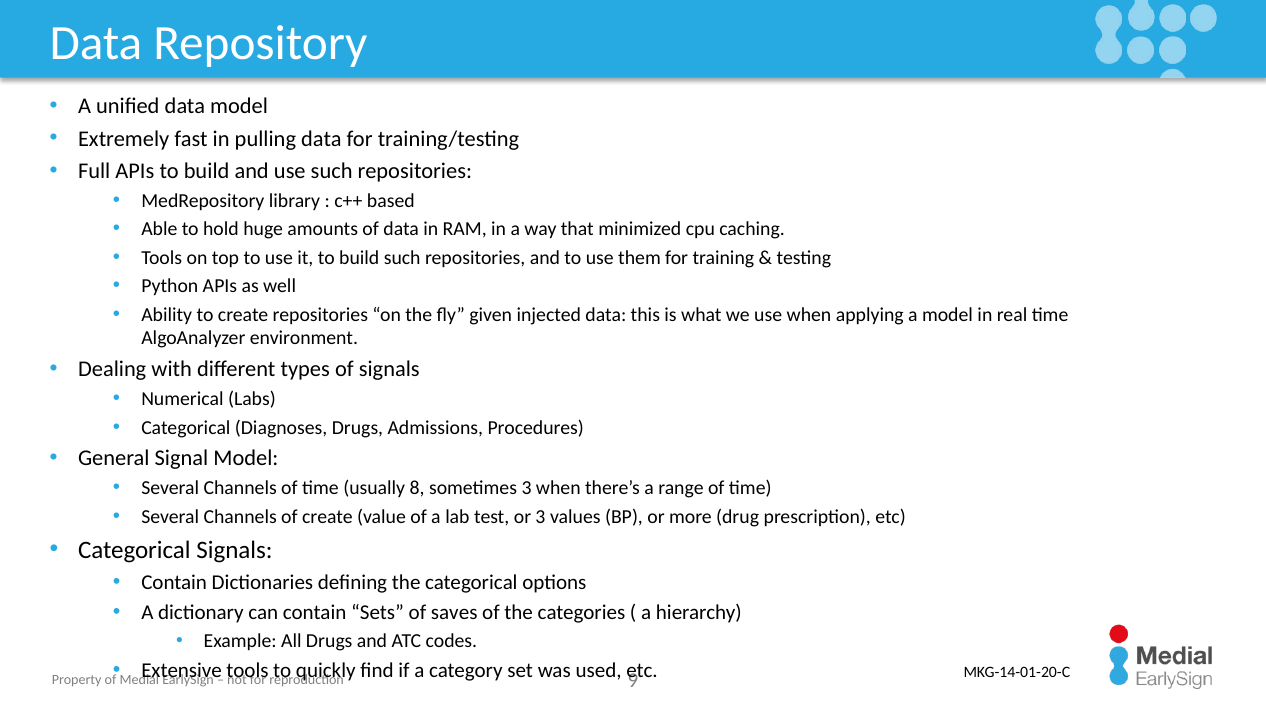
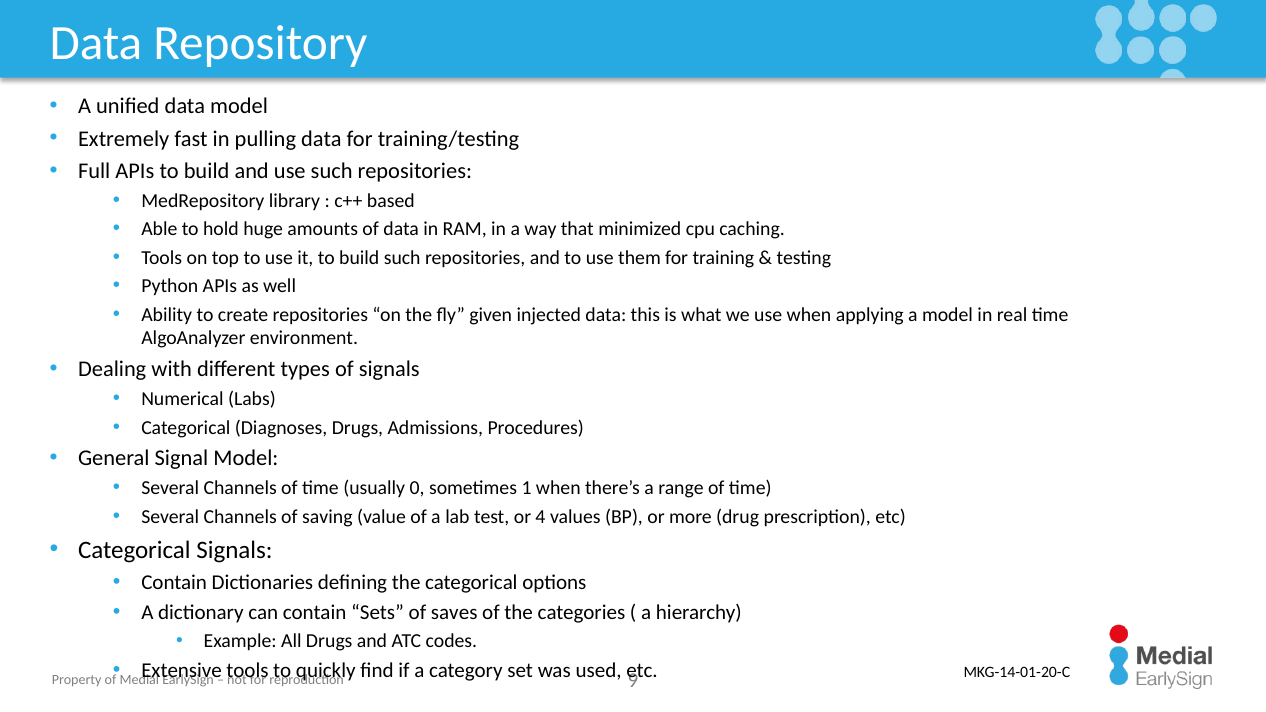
8: 8 -> 0
sometimes 3: 3 -> 1
of create: create -> saving
or 3: 3 -> 4
